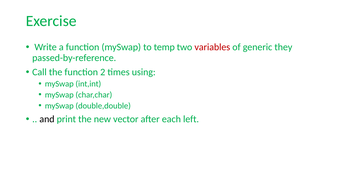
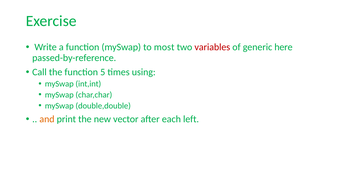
temp: temp -> most
they: they -> here
2: 2 -> 5
and colour: black -> orange
